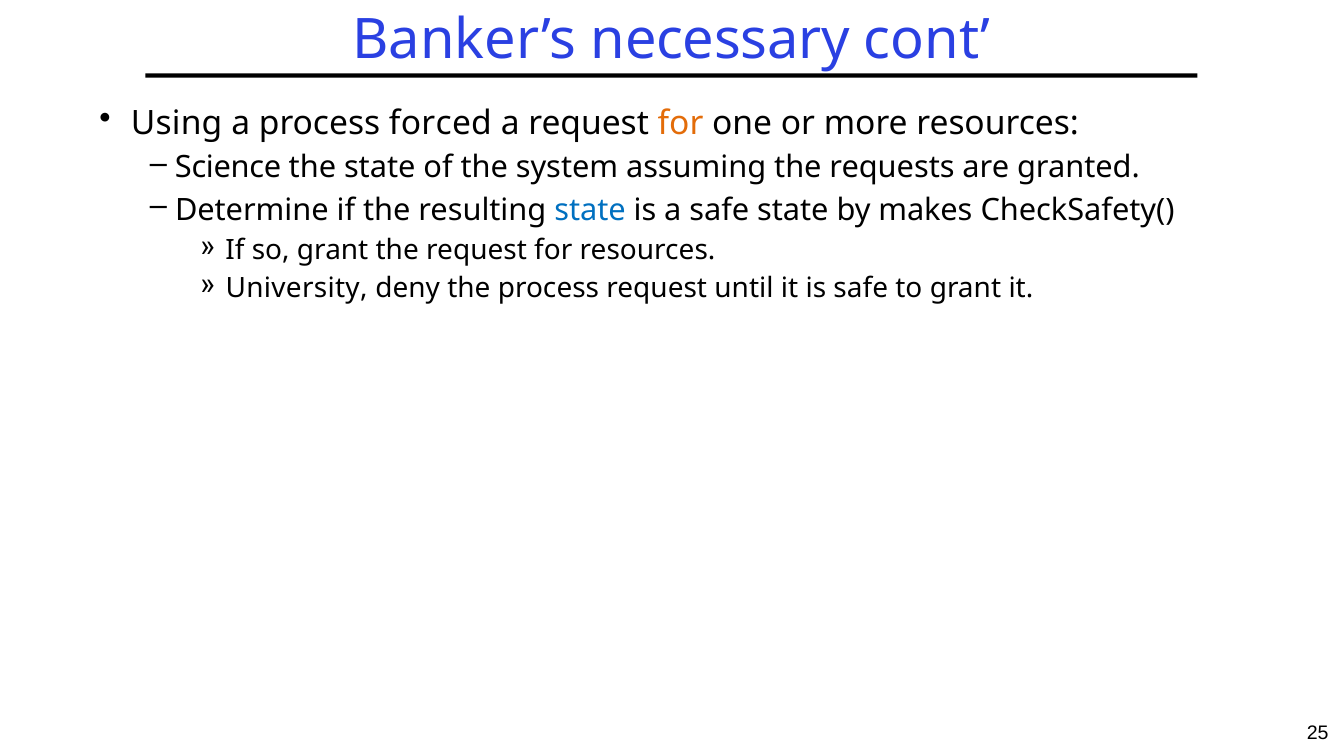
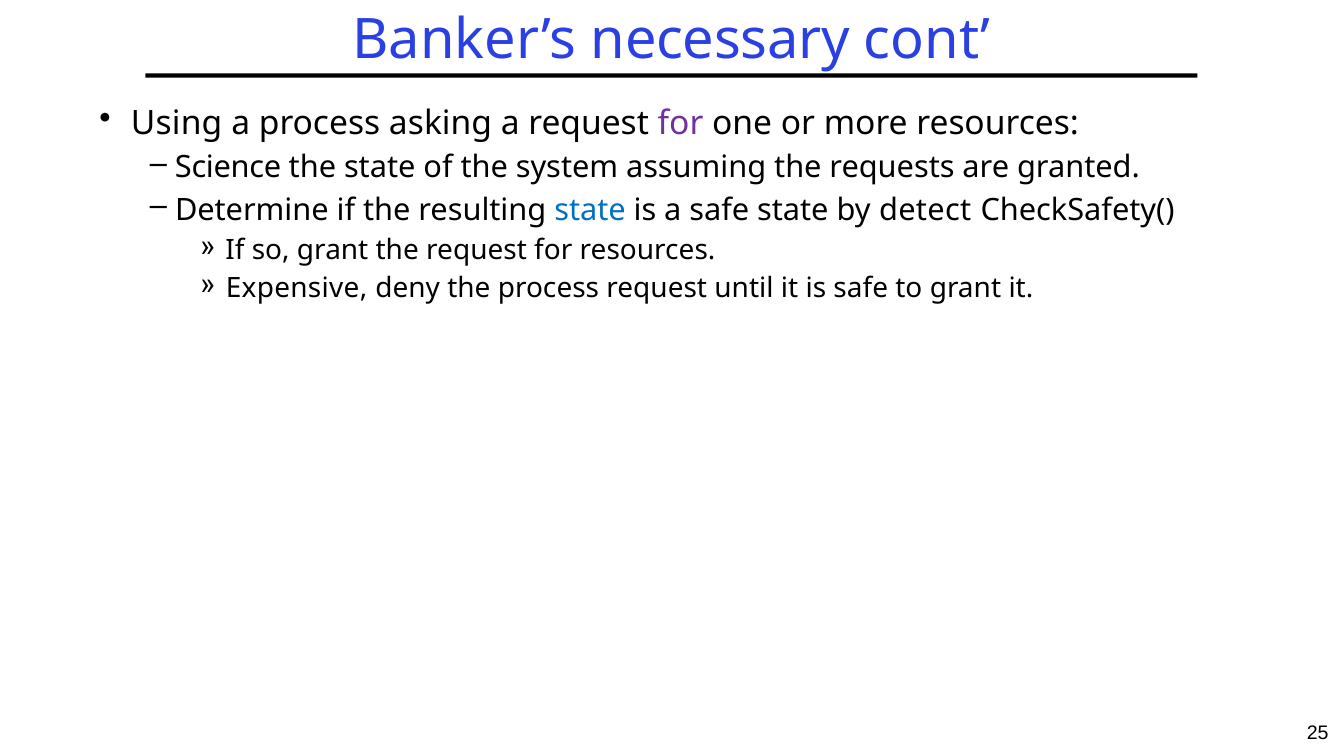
forced: forced -> asking
for at (681, 124) colour: orange -> purple
makes: makes -> detect
University: University -> Expensive
